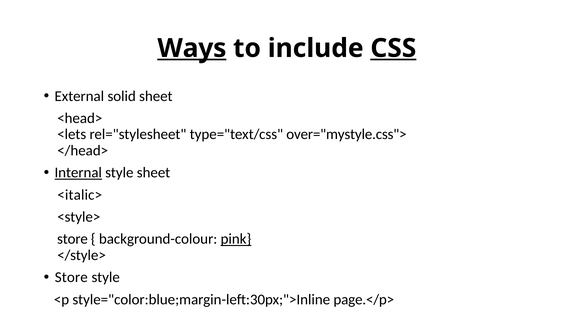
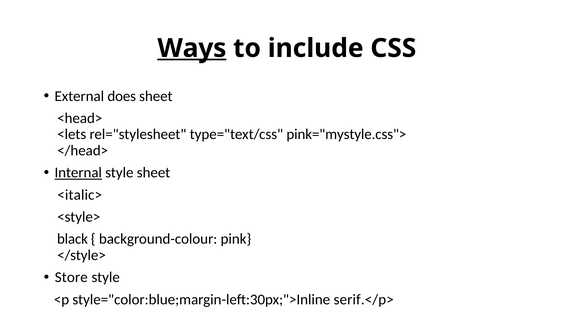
CSS underline: present -> none
solid: solid -> does
over="mystyle.css">: over="mystyle.css"> -> pink="mystyle.css">
store at (72, 239): store -> black
pink underline: present -> none
page.</p>: page.</p> -> serif.</p>
